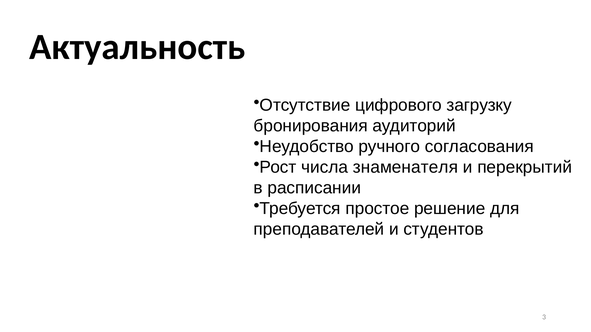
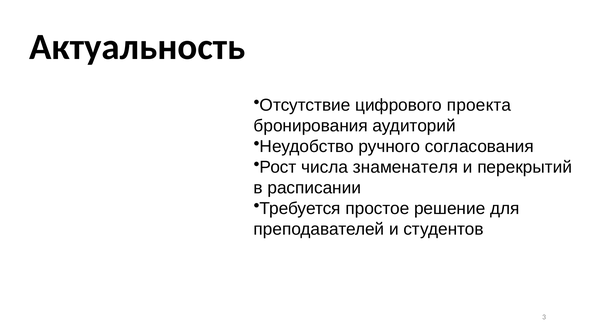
загрузку: загрузку -> проекта
